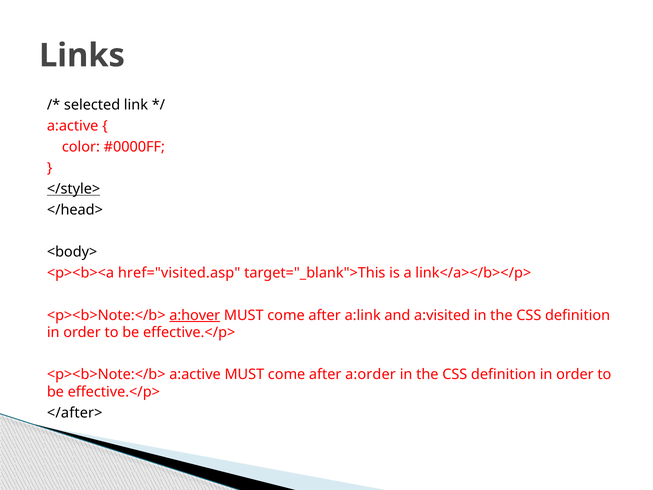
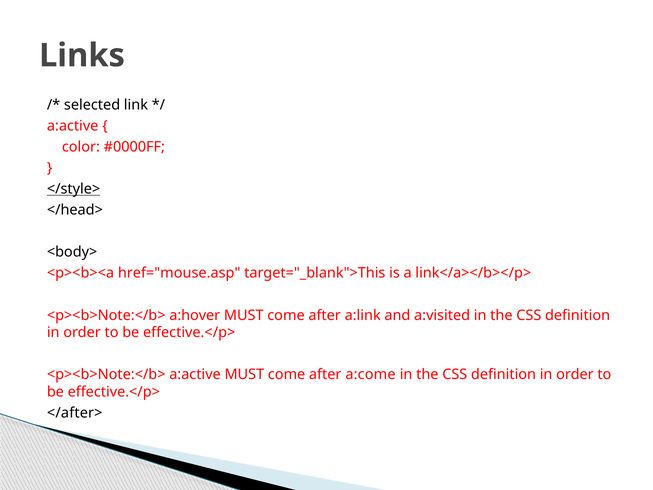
href="visited.asp: href="visited.asp -> href="mouse.asp
a:hover underline: present -> none
a:order: a:order -> a:come
